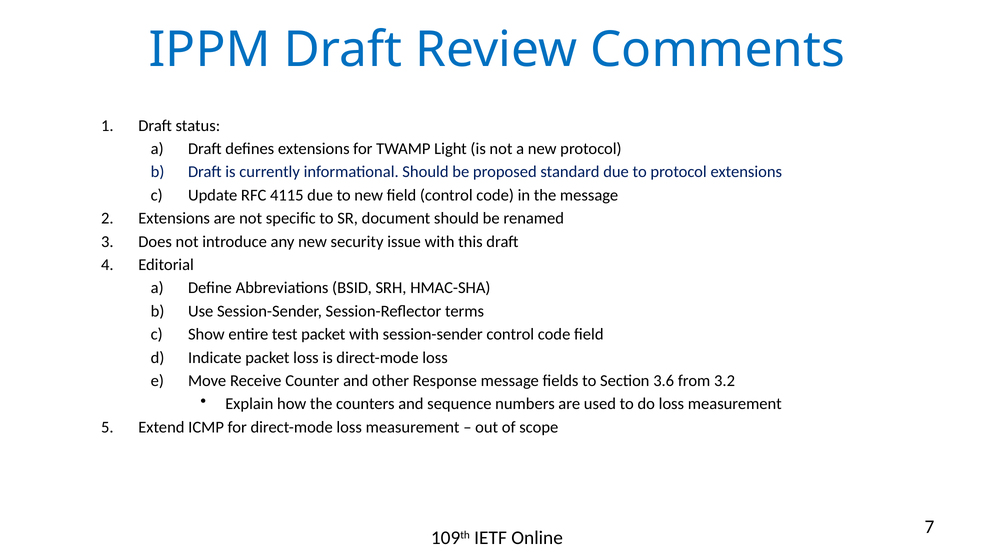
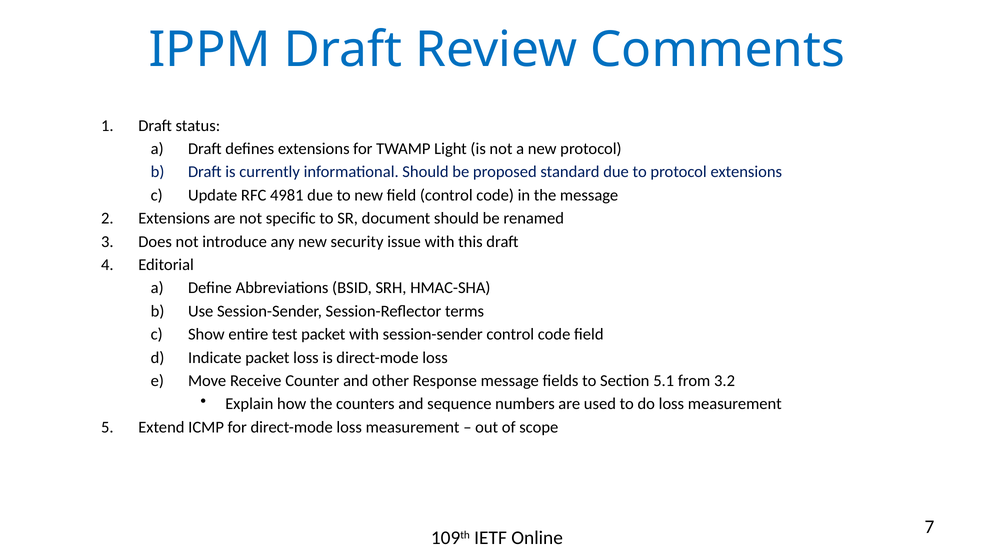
4115: 4115 -> 4981
3.6: 3.6 -> 5.1
